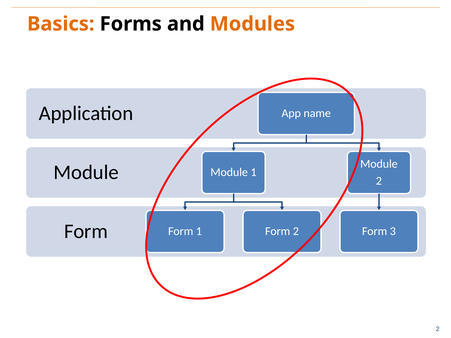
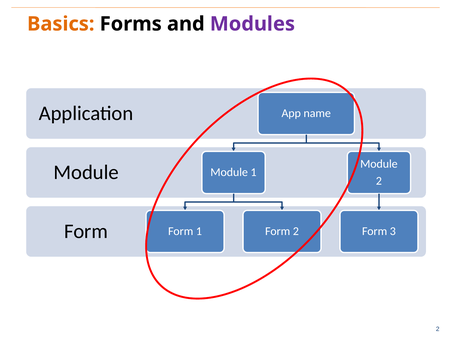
Modules colour: orange -> purple
